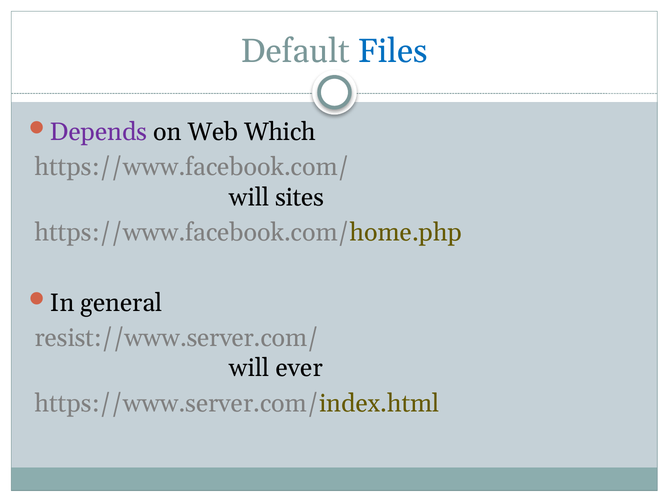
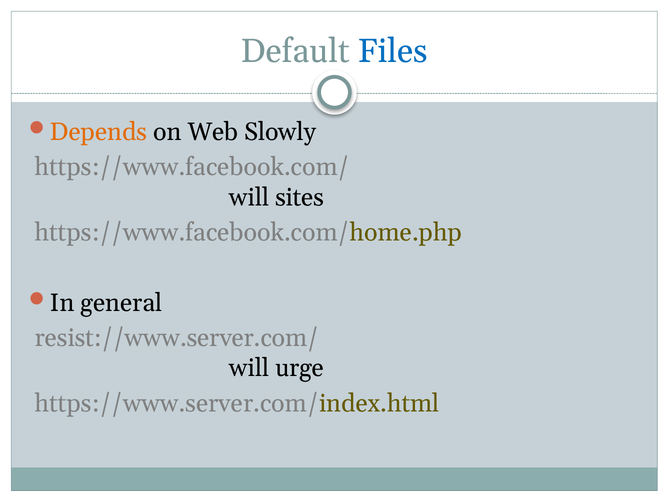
Depends colour: purple -> orange
Which: Which -> Slowly
ever: ever -> urge
